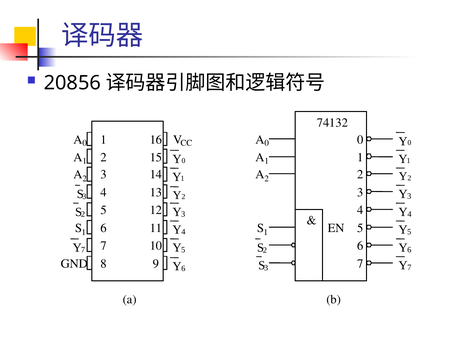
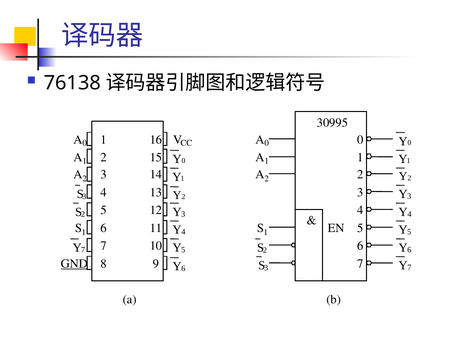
20856: 20856 -> 76138
74132: 74132 -> 30995
GND underline: none -> present
